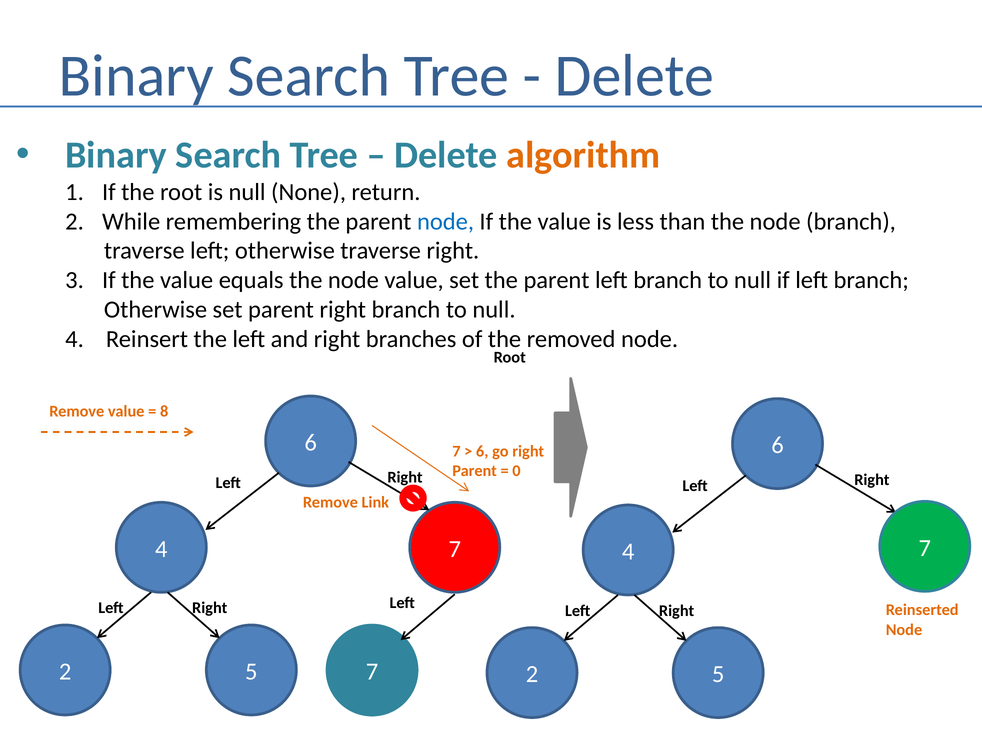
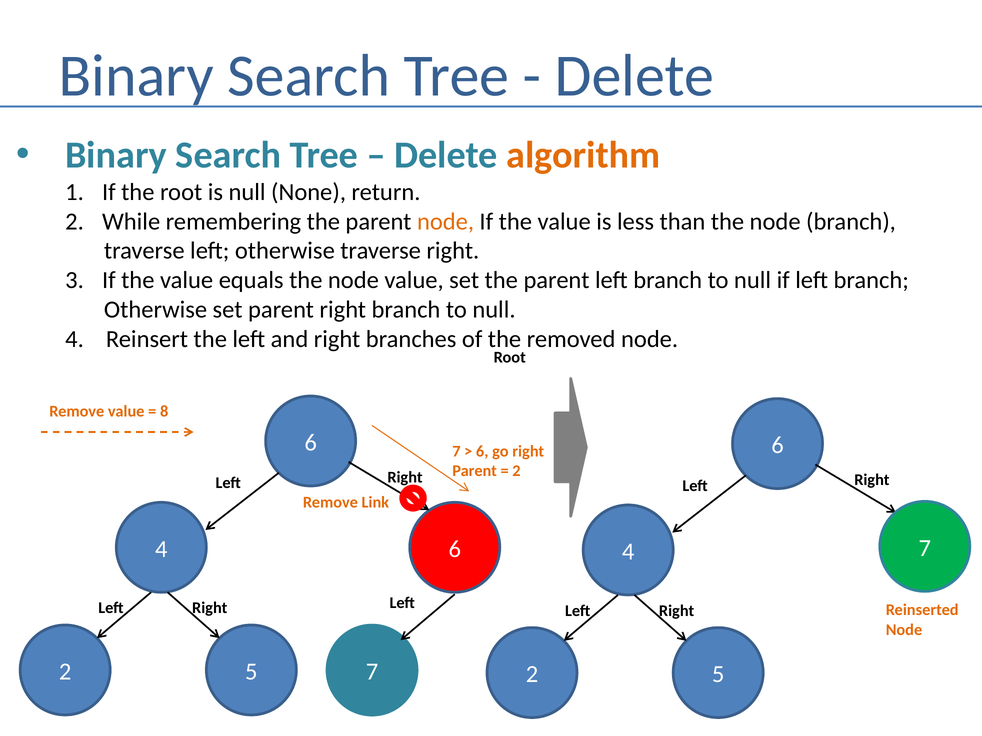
node at (446, 222) colour: blue -> orange
0 at (516, 471): 0 -> 2
4 7: 7 -> 6
